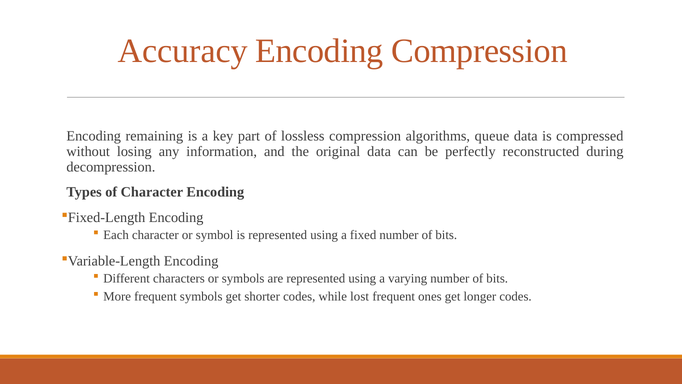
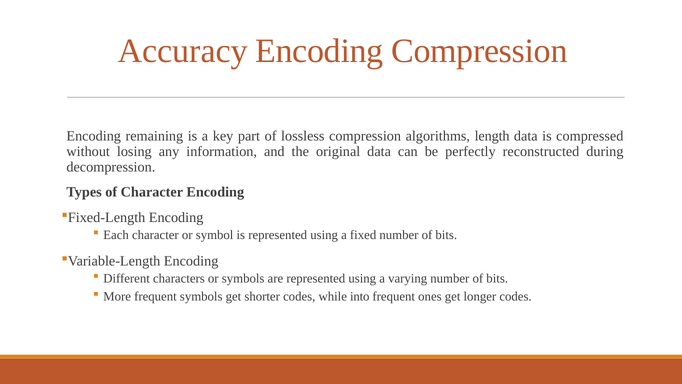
queue: queue -> length
lost: lost -> into
